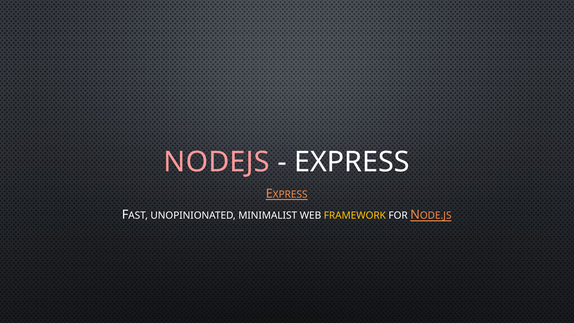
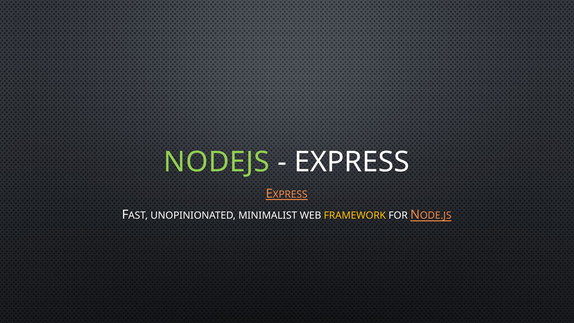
NODEJS colour: pink -> light green
